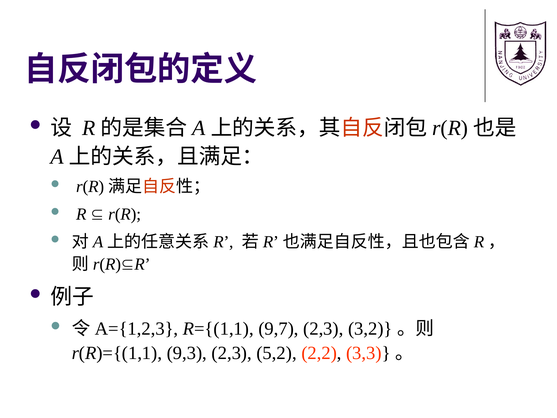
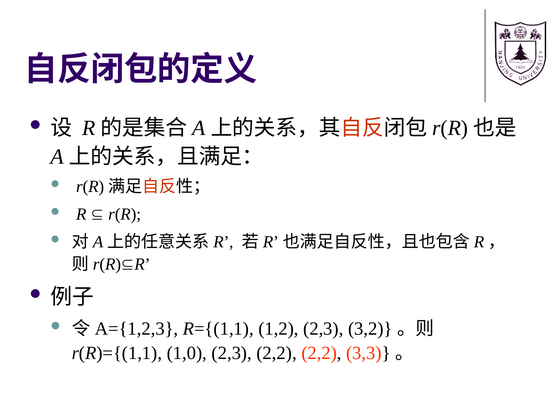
9,7: 9,7 -> 1,2
9,3: 9,3 -> 1,0
2,3 5,2: 5,2 -> 2,2
